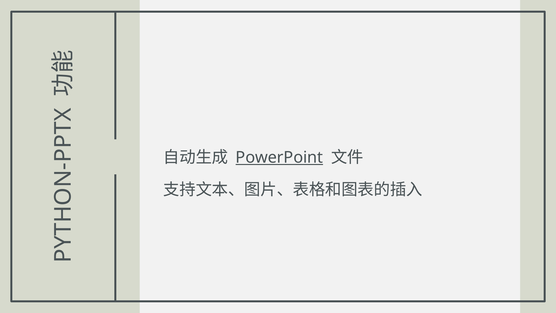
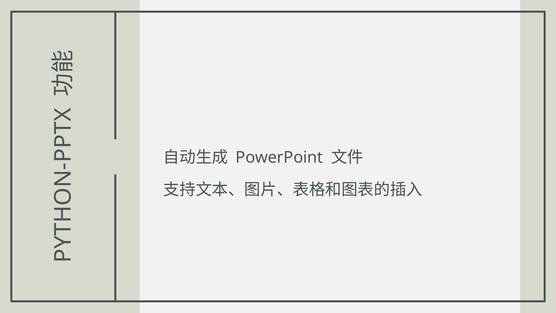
PowerPoint underline: present -> none
